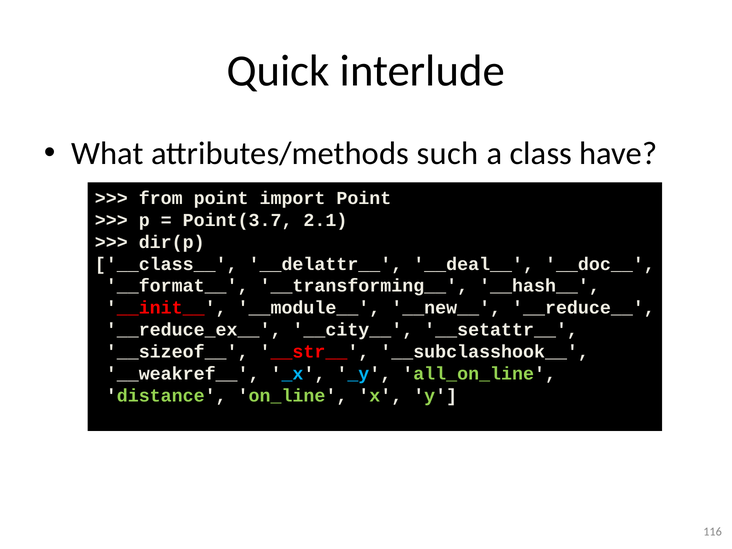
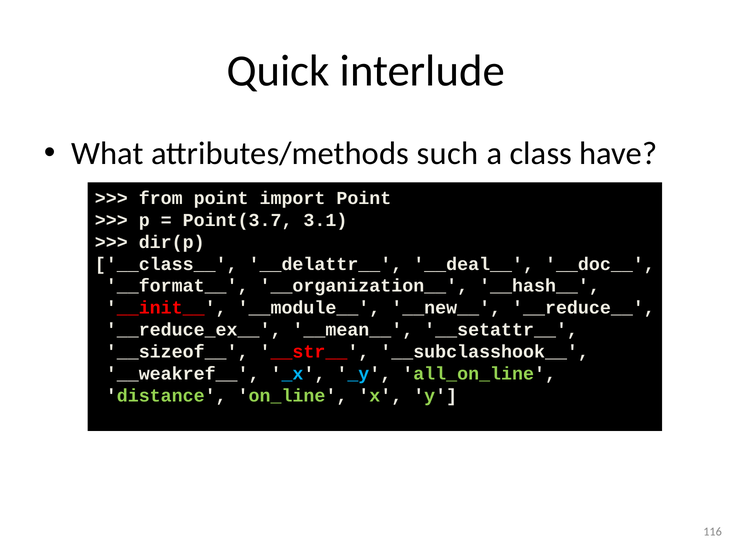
2.1: 2.1 -> 3.1
__transforming__: __transforming__ -> __organization__
__city__: __city__ -> __mean__
